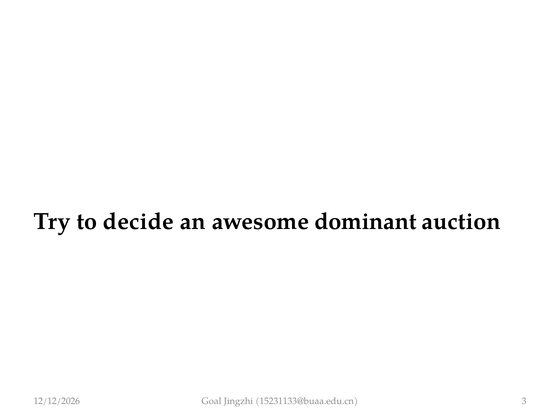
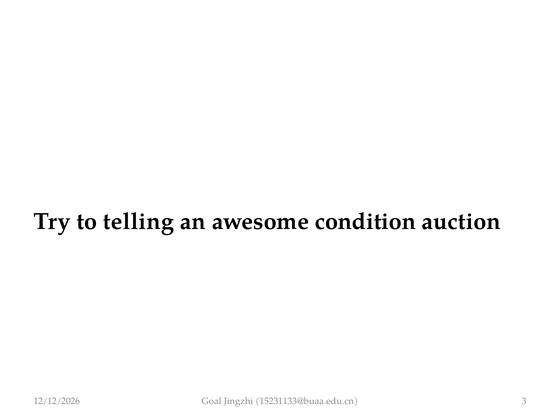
decide: decide -> telling
dominant: dominant -> condition
